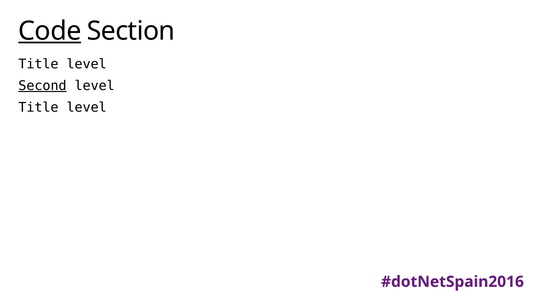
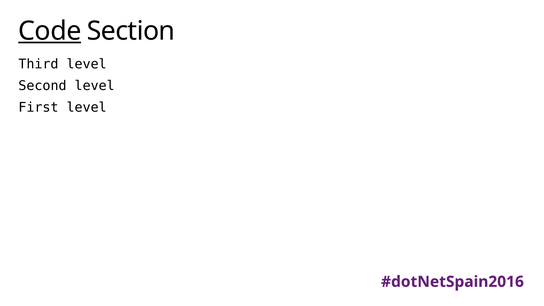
Title at (38, 64): Title -> Third
Second underline: present -> none
Title at (38, 107): Title -> First
